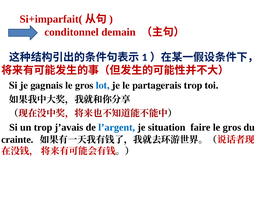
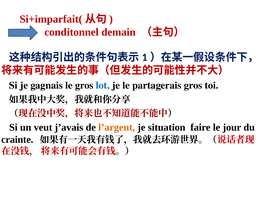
partagerais trop: trop -> gros
un trop: trop -> veut
l’argent colour: blue -> orange
faire le gros: gros -> jour
